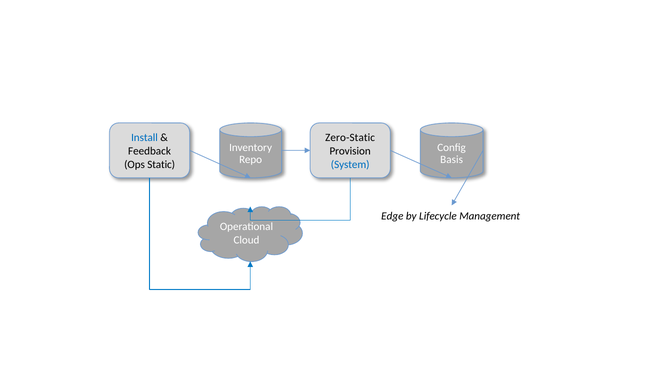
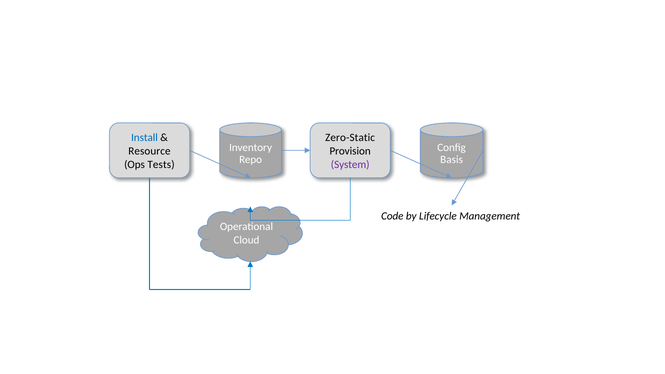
Feedback: Feedback -> Resource
Static: Static -> Tests
System colour: blue -> purple
Edge: Edge -> Code
